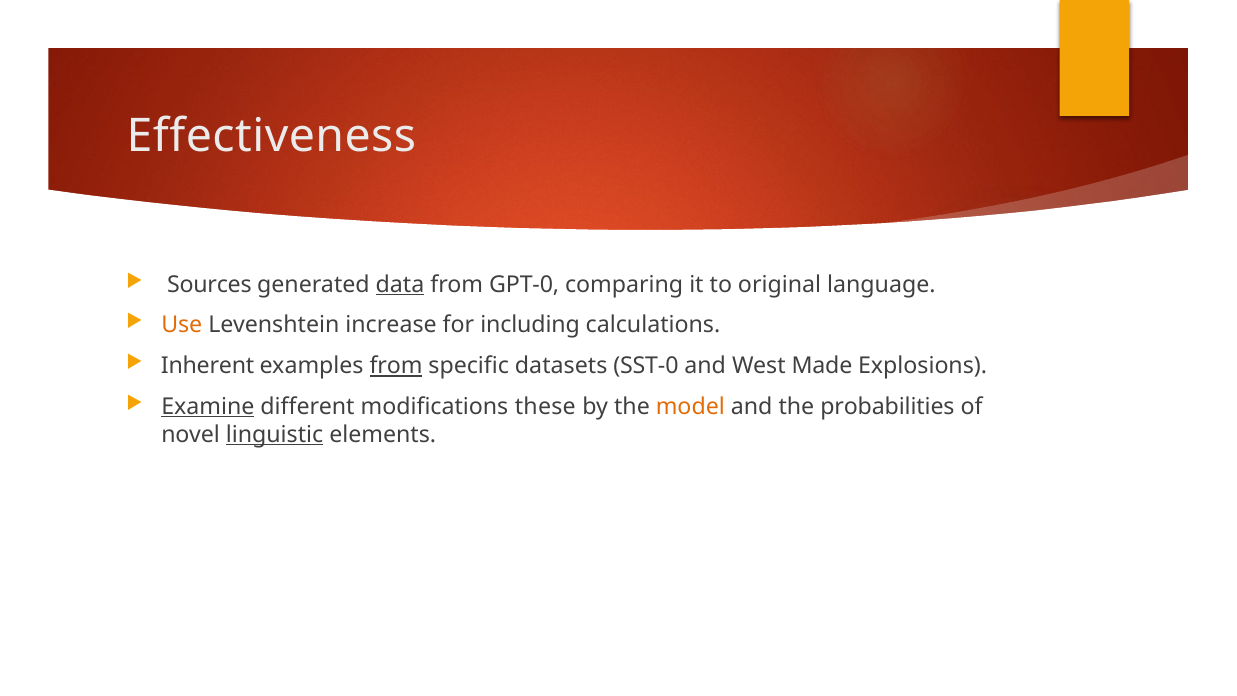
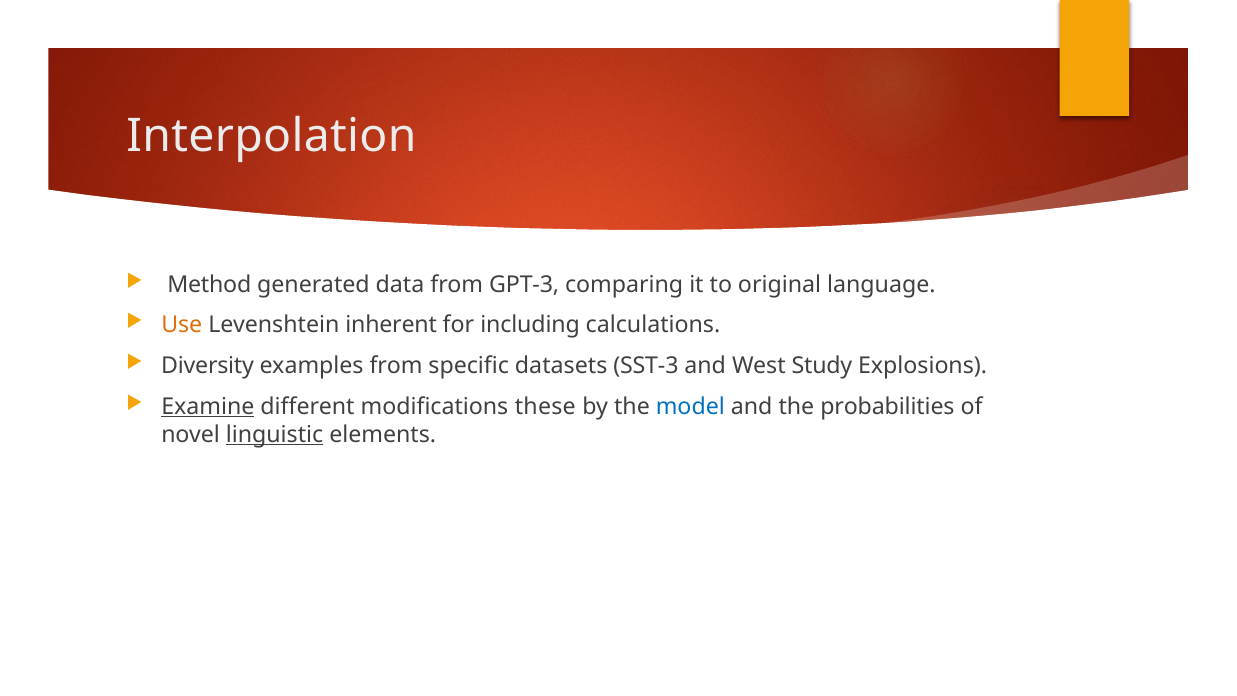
Effectiveness: Effectiveness -> Interpolation
Sources: Sources -> Method
data underline: present -> none
GPT-0: GPT-0 -> GPT-3
increase: increase -> inherent
Inherent: Inherent -> Diversity
from at (396, 366) underline: present -> none
SST-0: SST-0 -> SST-3
Made: Made -> Study
model colour: orange -> blue
